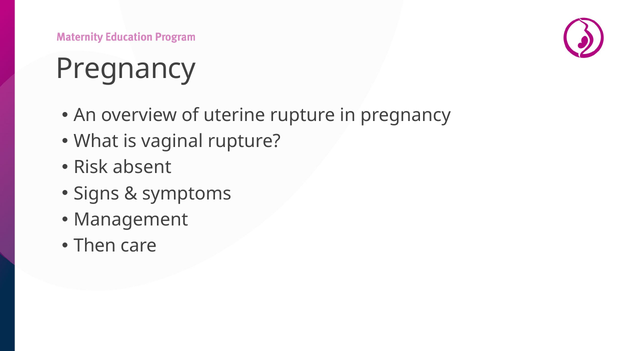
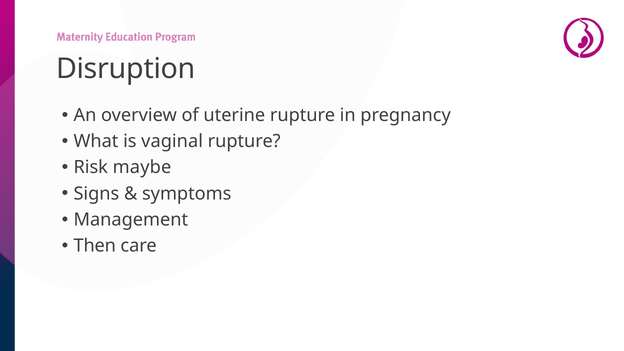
Pregnancy at (126, 69): Pregnancy -> Disruption
absent: absent -> maybe
